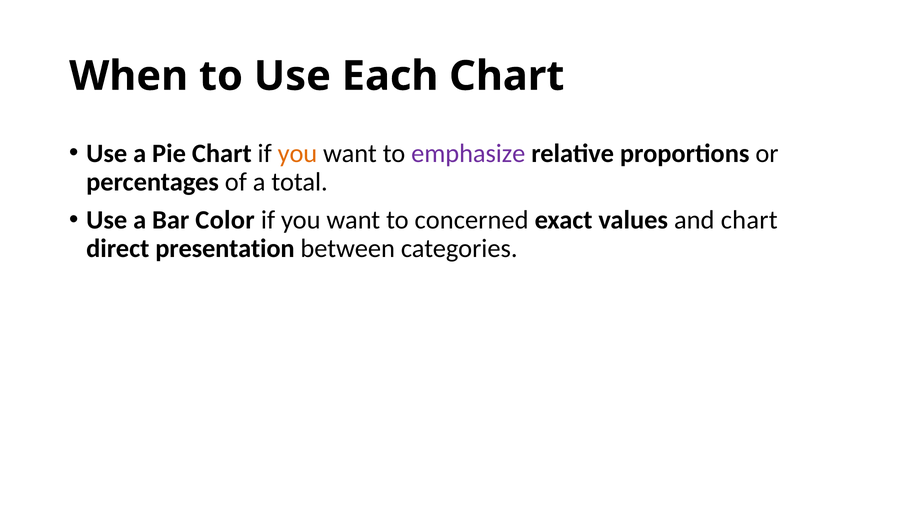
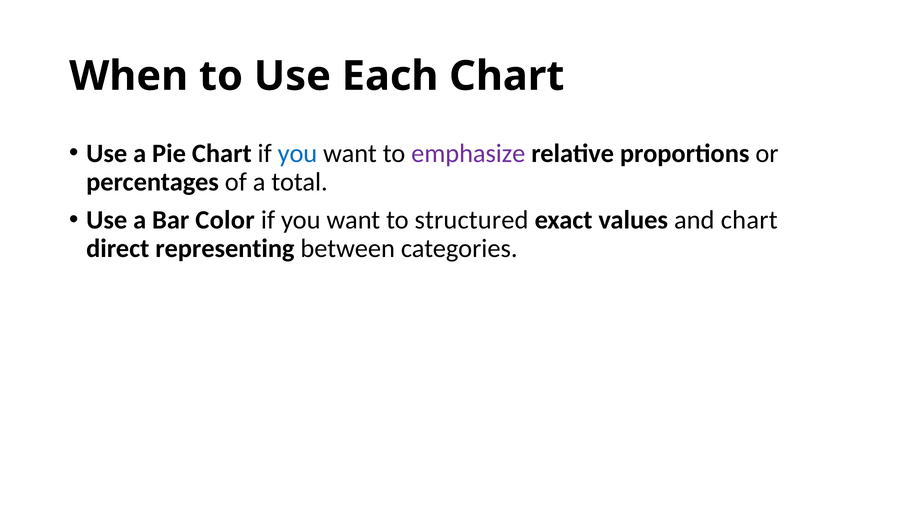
you at (297, 153) colour: orange -> blue
concerned: concerned -> structured
presentation: presentation -> representing
